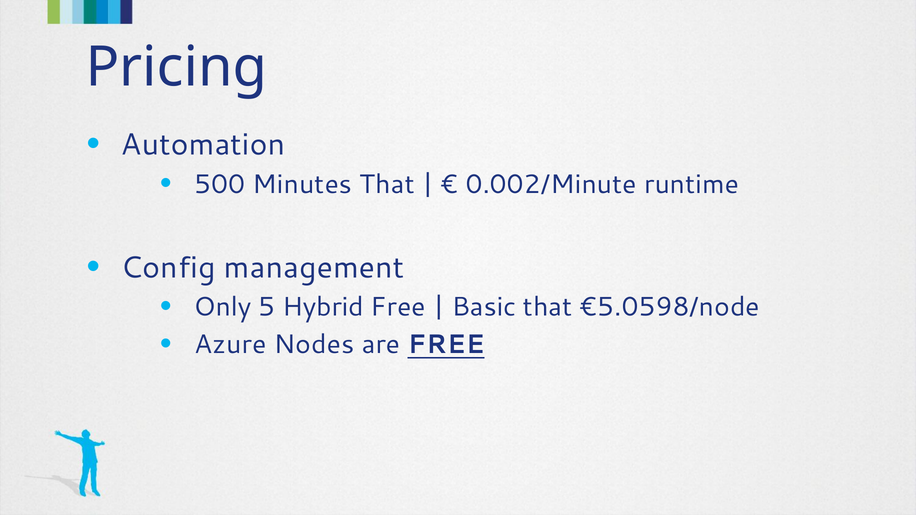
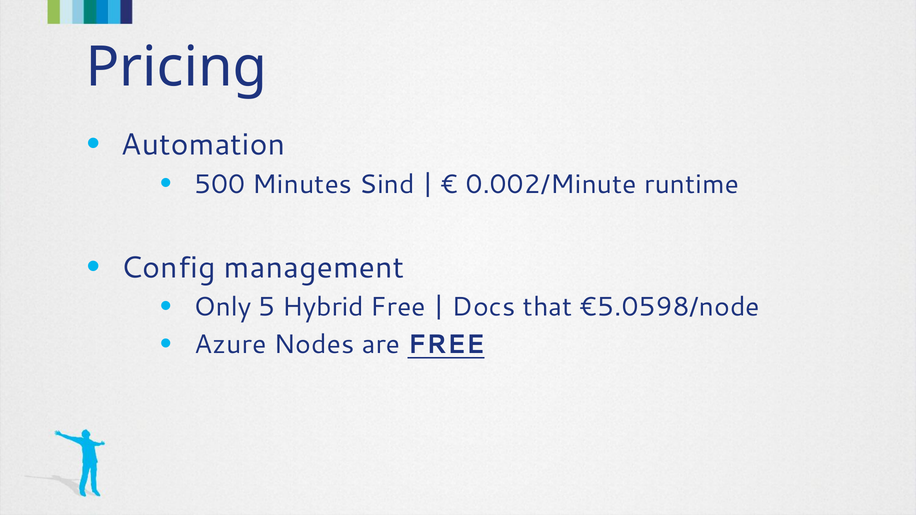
Minutes That: That -> Sind
Basic: Basic -> Docs
